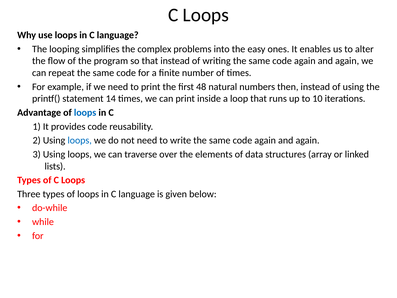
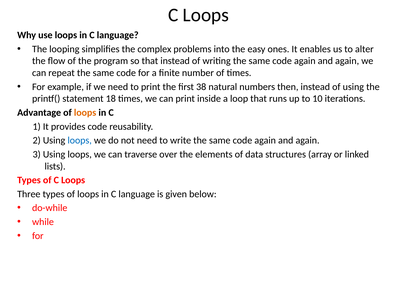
48: 48 -> 38
14: 14 -> 18
loops at (85, 113) colour: blue -> orange
